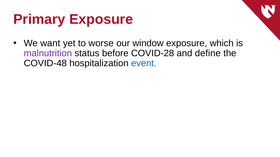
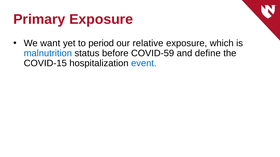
worse: worse -> period
window: window -> relative
malnutrition colour: purple -> blue
COVID-28: COVID-28 -> COVID-59
COVID-48: COVID-48 -> COVID-15
